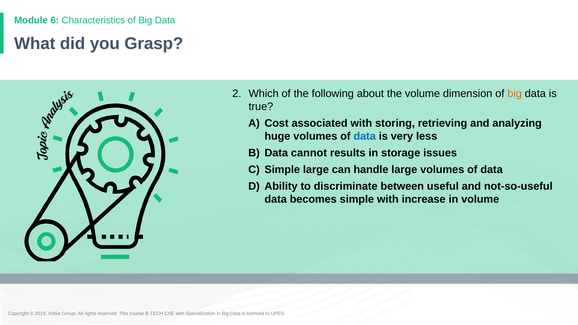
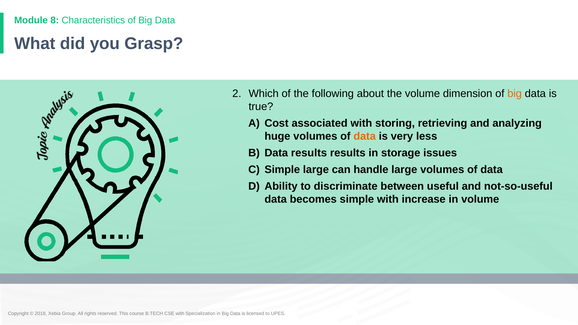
6: 6 -> 8
data at (365, 136) colour: blue -> orange
Data cannot: cannot -> results
